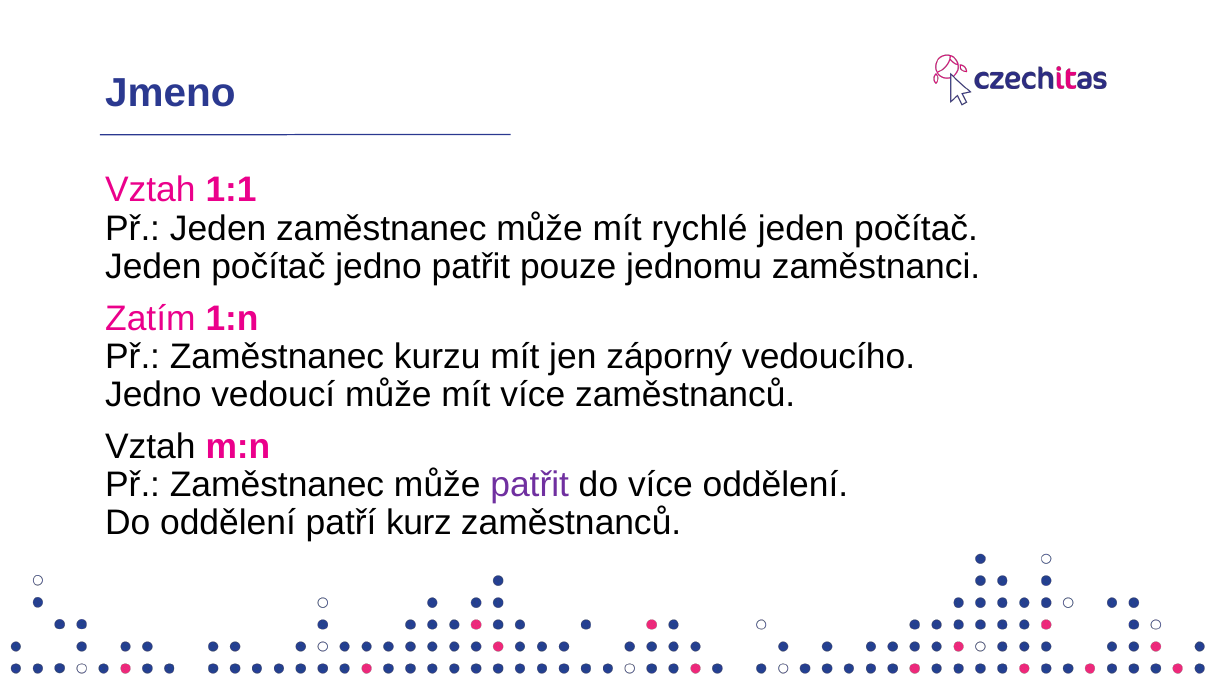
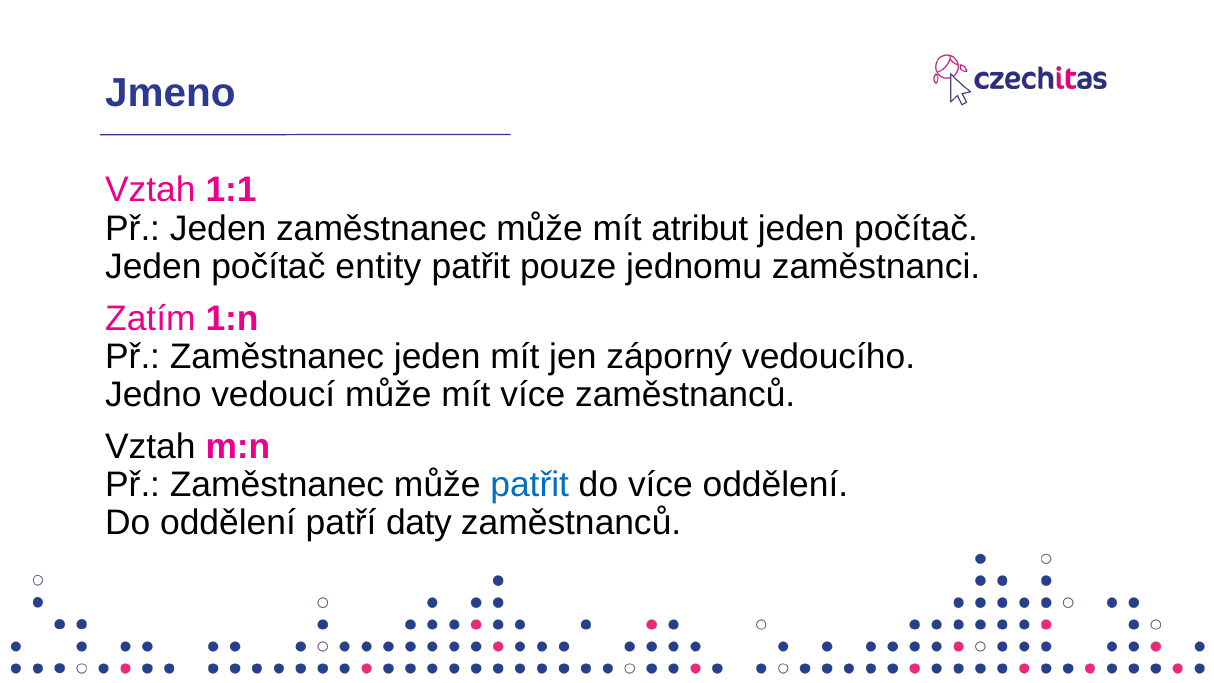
rychlé: rychlé -> atribut
počítač jedno: jedno -> entity
Zaměstnanec kurzu: kurzu -> jeden
patřit at (530, 485) colour: purple -> blue
kurz: kurz -> daty
